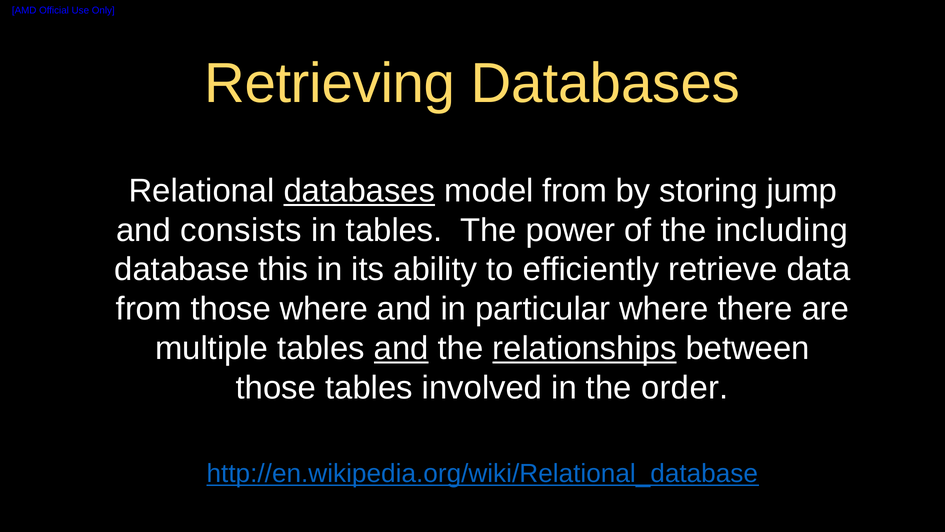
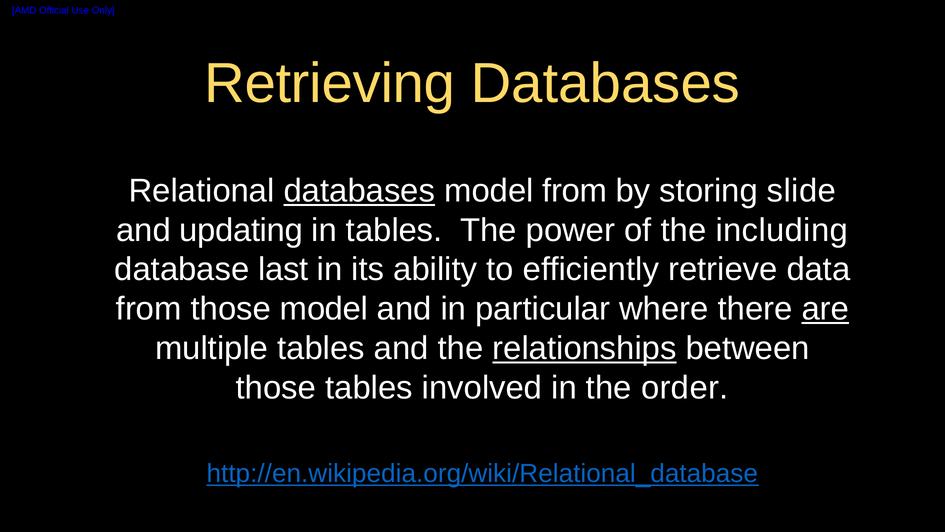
jump: jump -> slide
consists: consists -> updating
this: this -> last
those where: where -> model
are underline: none -> present
and at (401, 348) underline: present -> none
